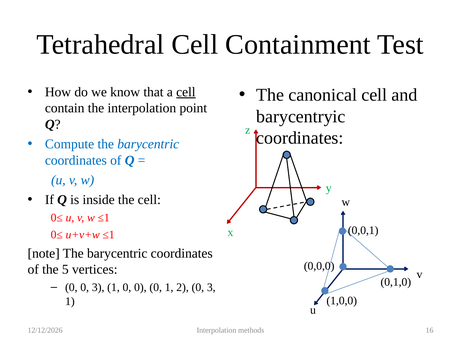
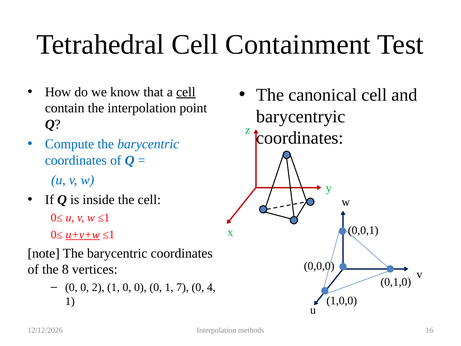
u+v+w underline: none -> present
5: 5 -> 8
0 0 3: 3 -> 2
2: 2 -> 7
3 at (211, 287): 3 -> 4
